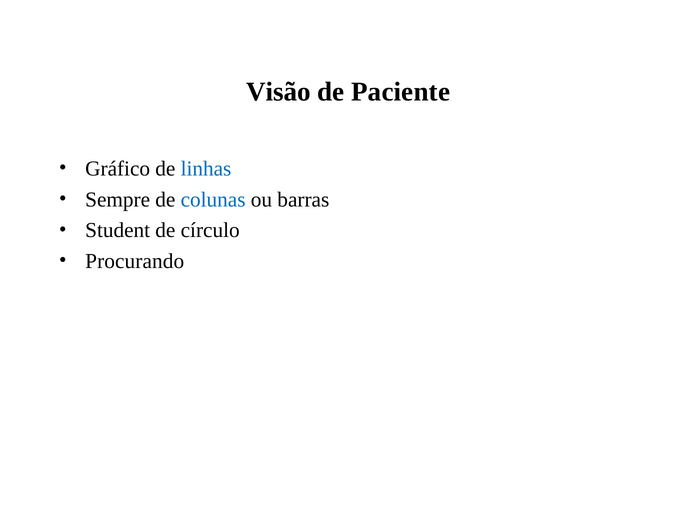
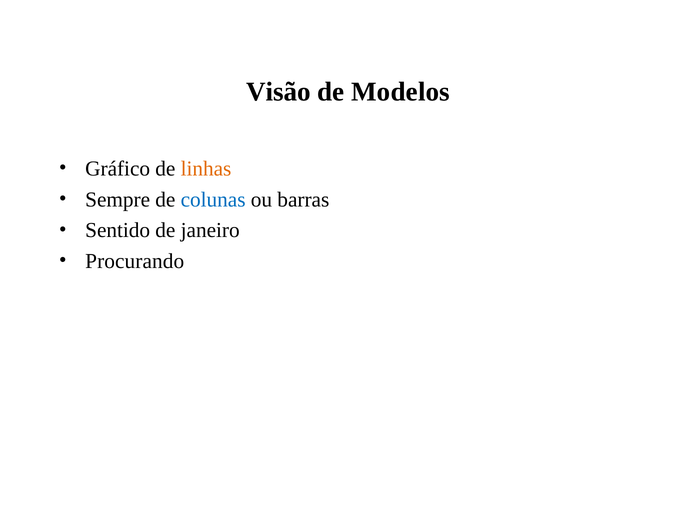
Paciente: Paciente -> Modelos
linhas colour: blue -> orange
Student: Student -> Sentido
círculo: círculo -> janeiro
